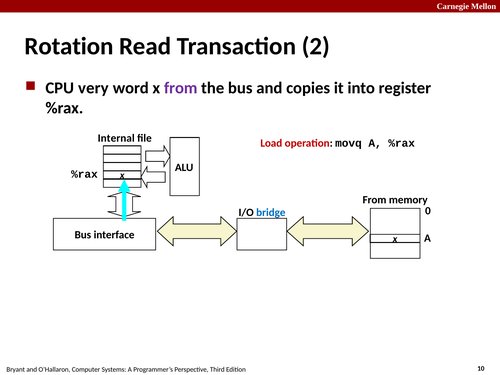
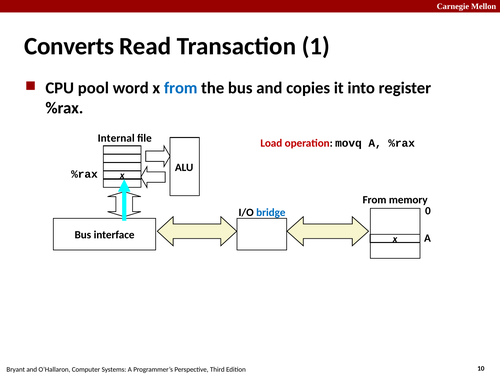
Rotation: Rotation -> Converts
2: 2 -> 1
very: very -> pool
from at (181, 88) colour: purple -> blue
